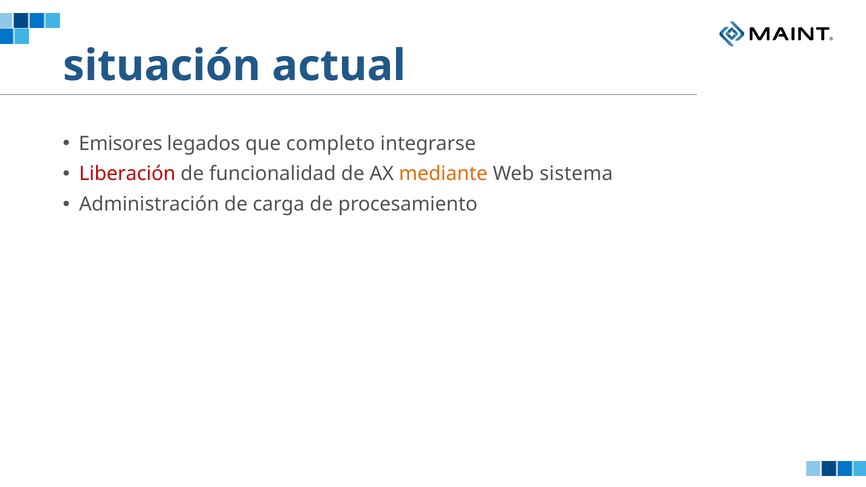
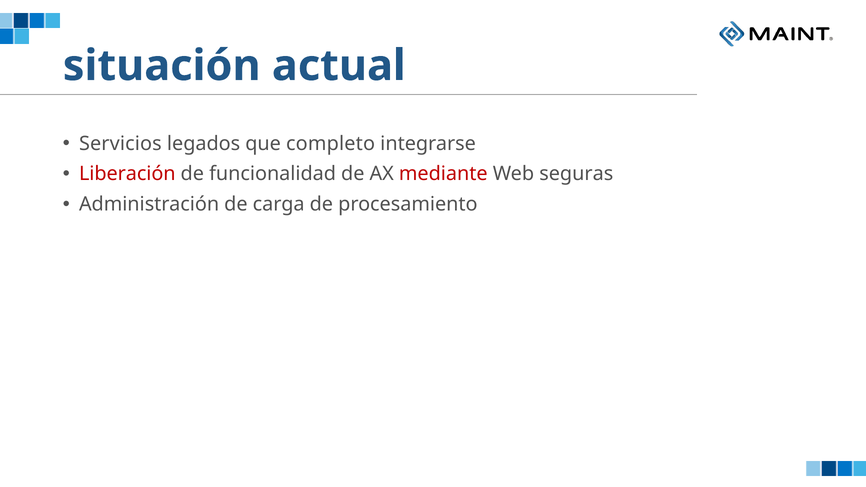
Emisores: Emisores -> Servicios
mediante colour: orange -> red
sistema: sistema -> seguras
